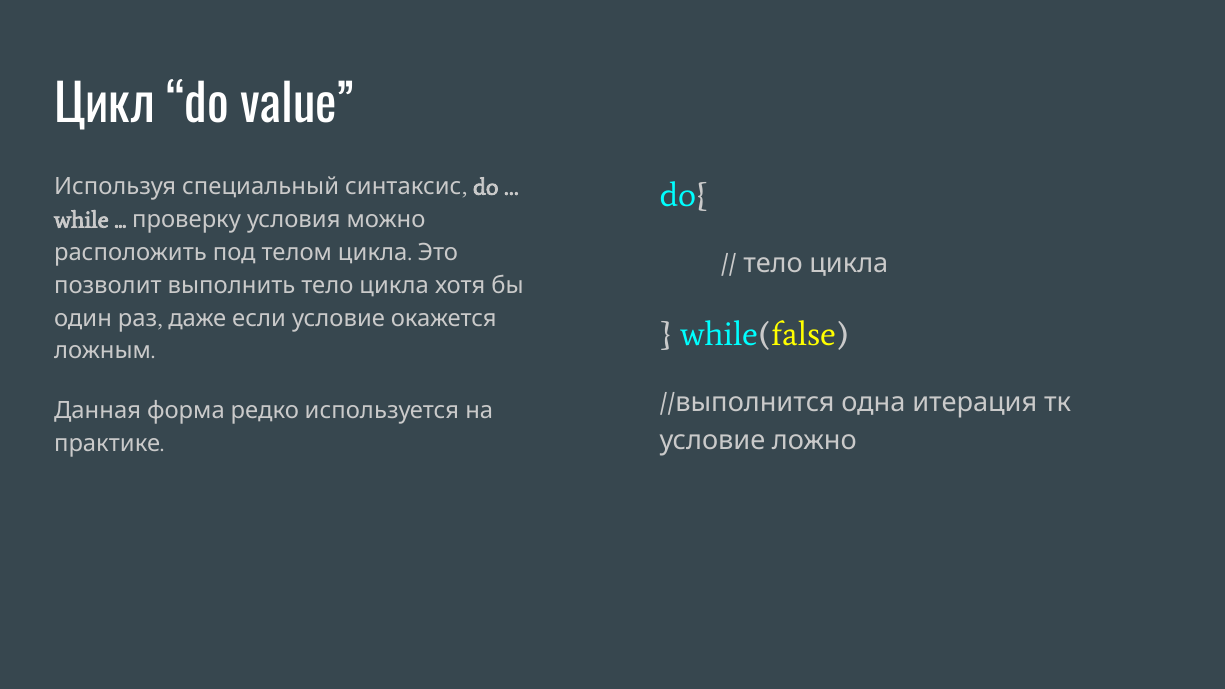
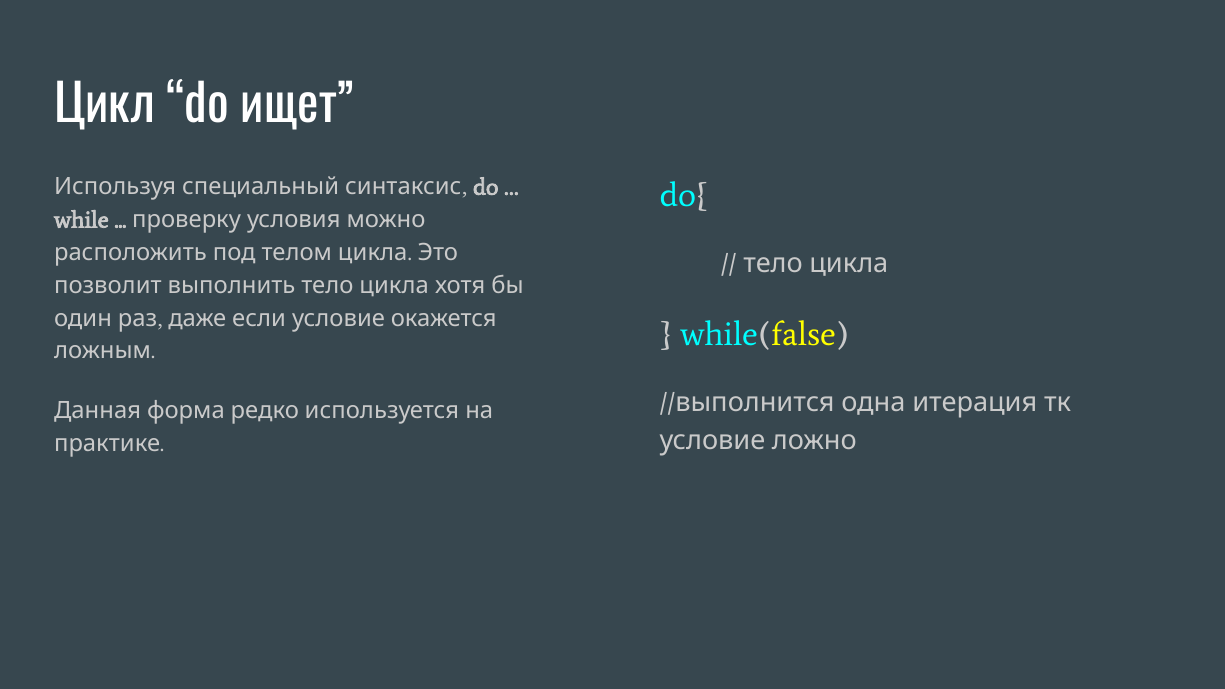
value: value -> ищет
